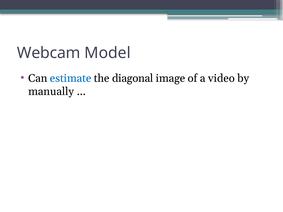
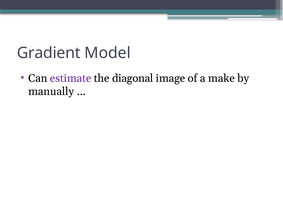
Webcam: Webcam -> Gradient
estimate colour: blue -> purple
video: video -> make
